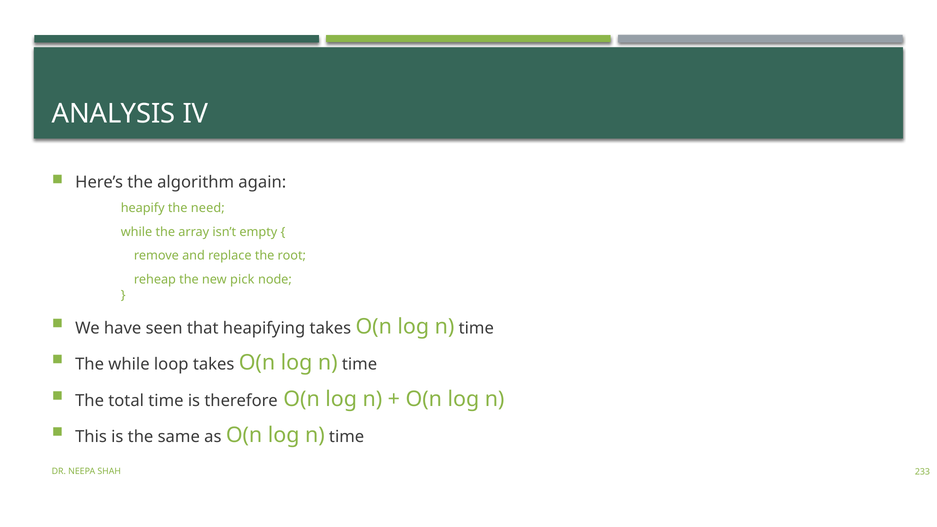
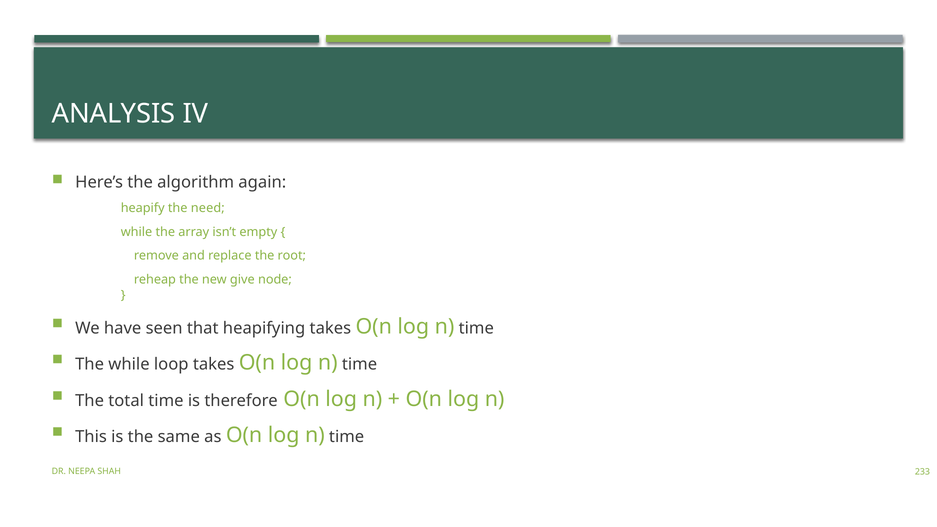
pick: pick -> give
